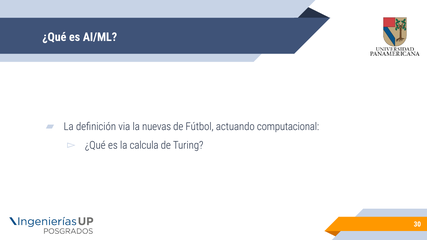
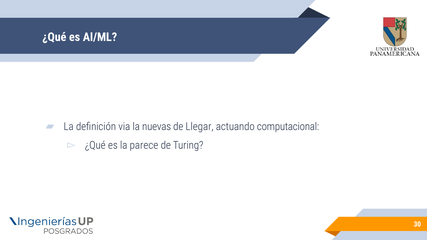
Fútbol: Fútbol -> Llegar
calcula: calcula -> parece
